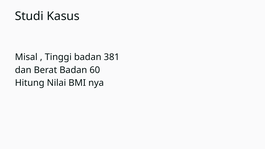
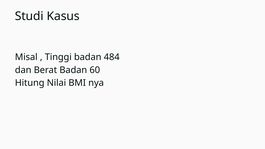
381: 381 -> 484
